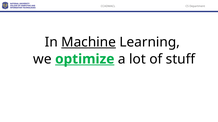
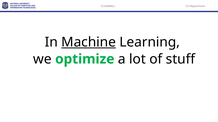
optimize underline: present -> none
